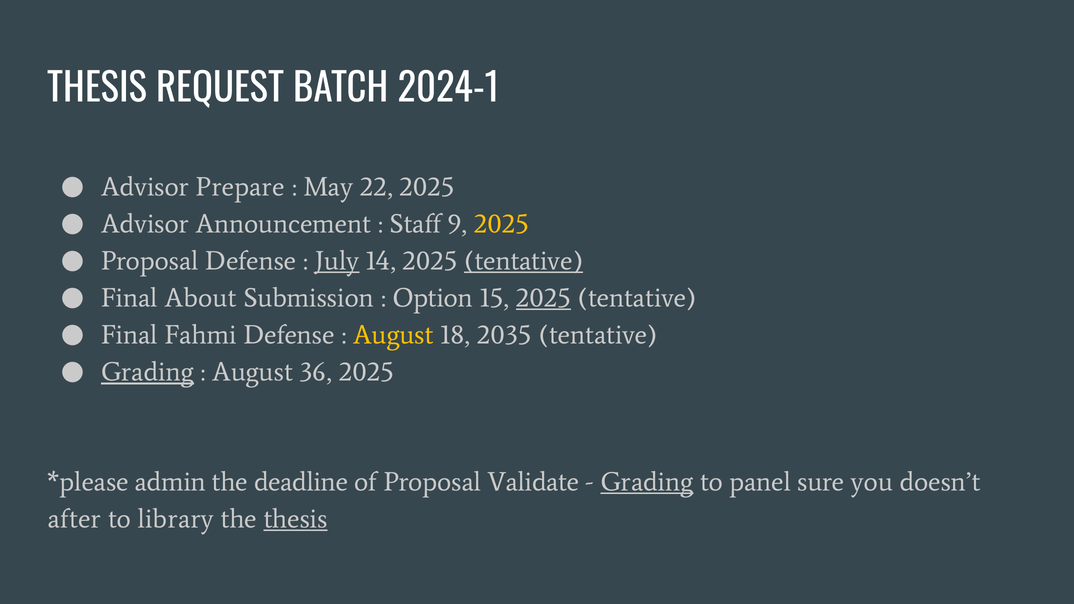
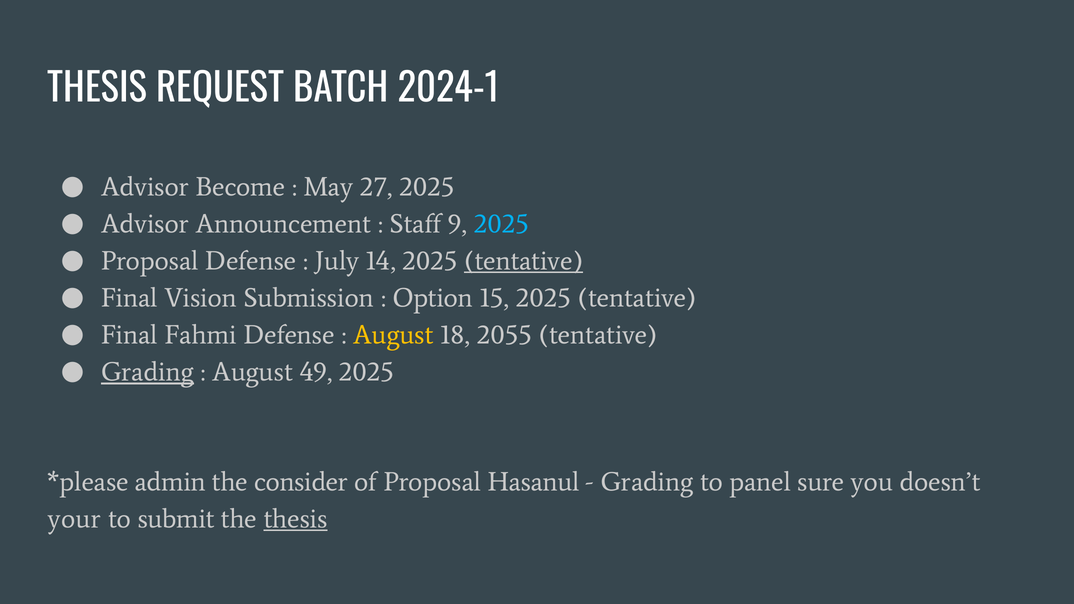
Prepare: Prepare -> Become
22: 22 -> 27
2025 at (501, 224) colour: yellow -> light blue
July underline: present -> none
About: About -> Vision
2025 at (543, 298) underline: present -> none
2035: 2035 -> 2055
36: 36 -> 49
deadline: deadline -> consider
Validate: Validate -> Hasanul
Grading at (647, 482) underline: present -> none
after: after -> your
library: library -> submit
